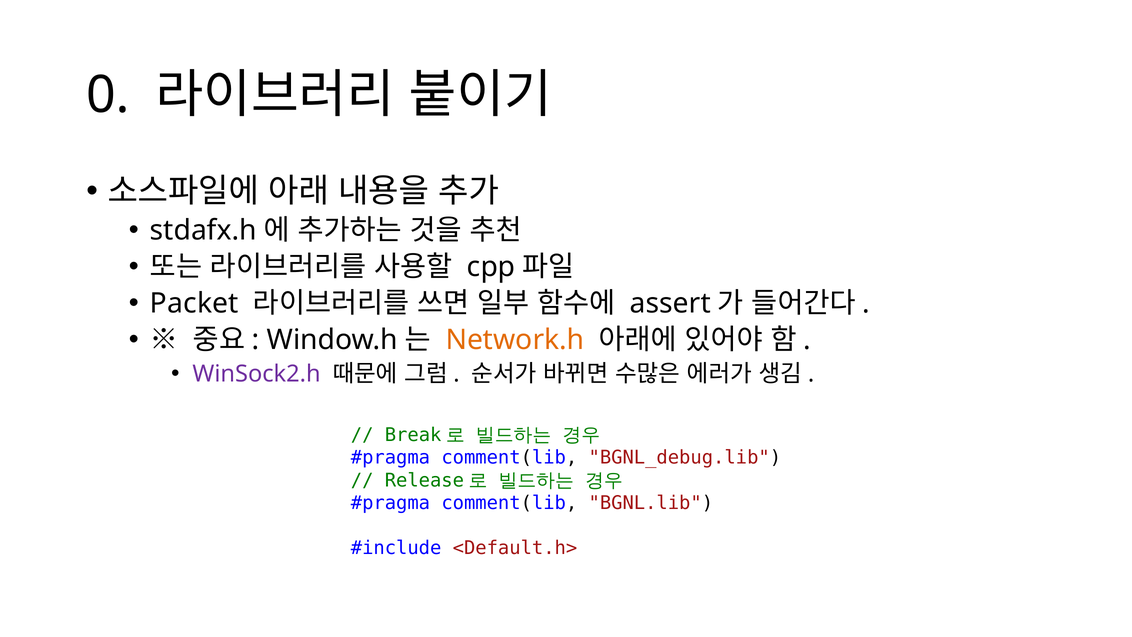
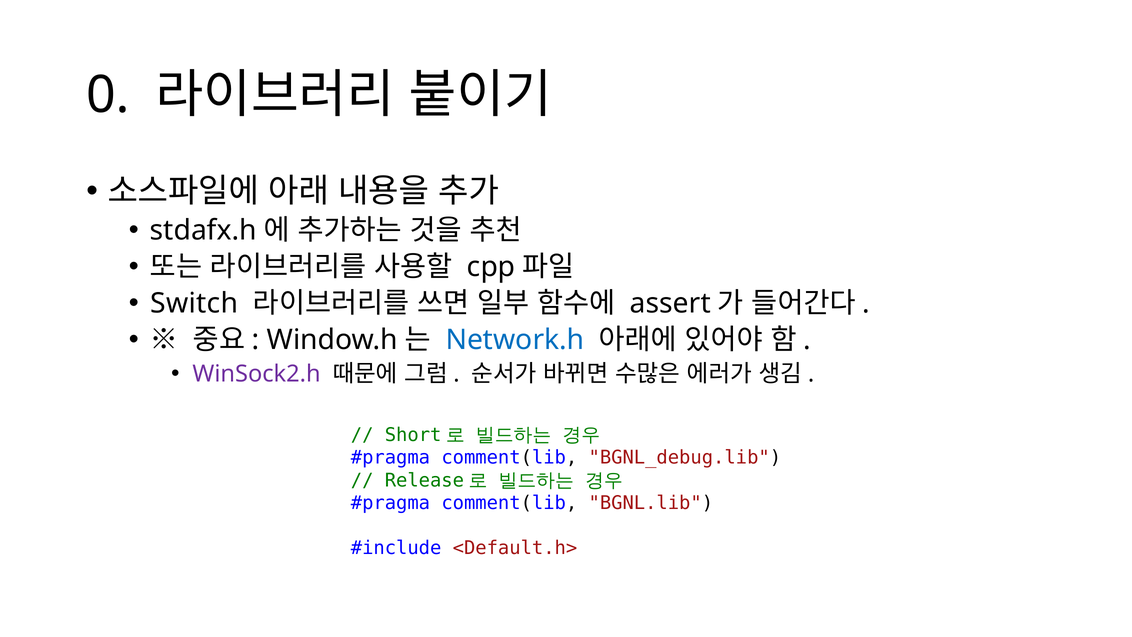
Packet: Packet -> Switch
Network.h colour: orange -> blue
Break: Break -> Short
